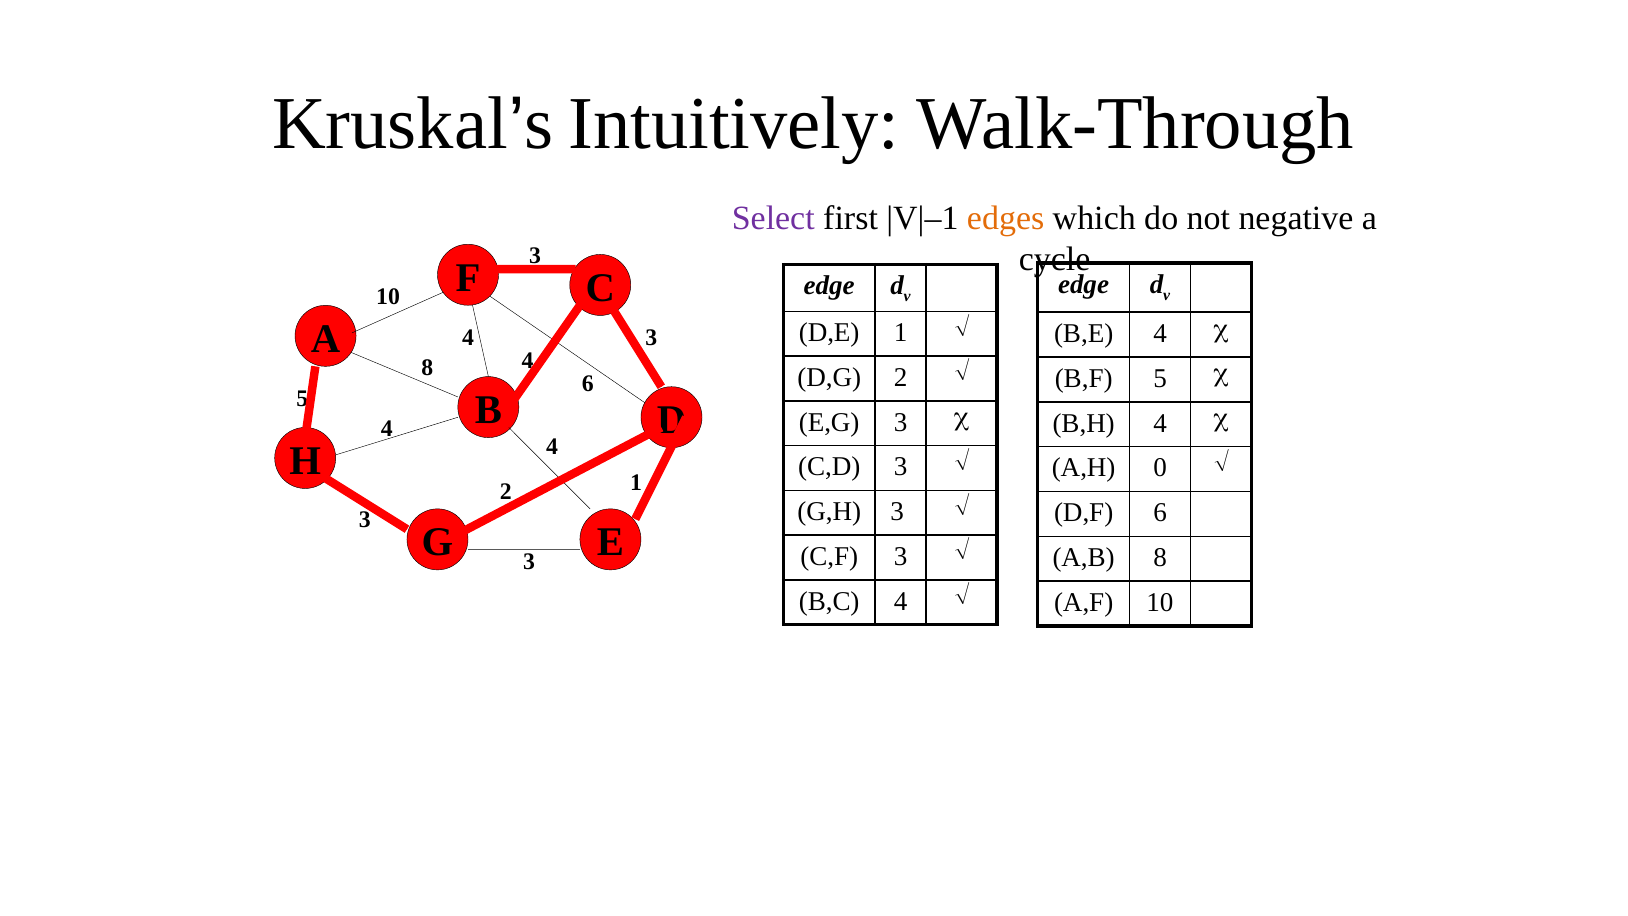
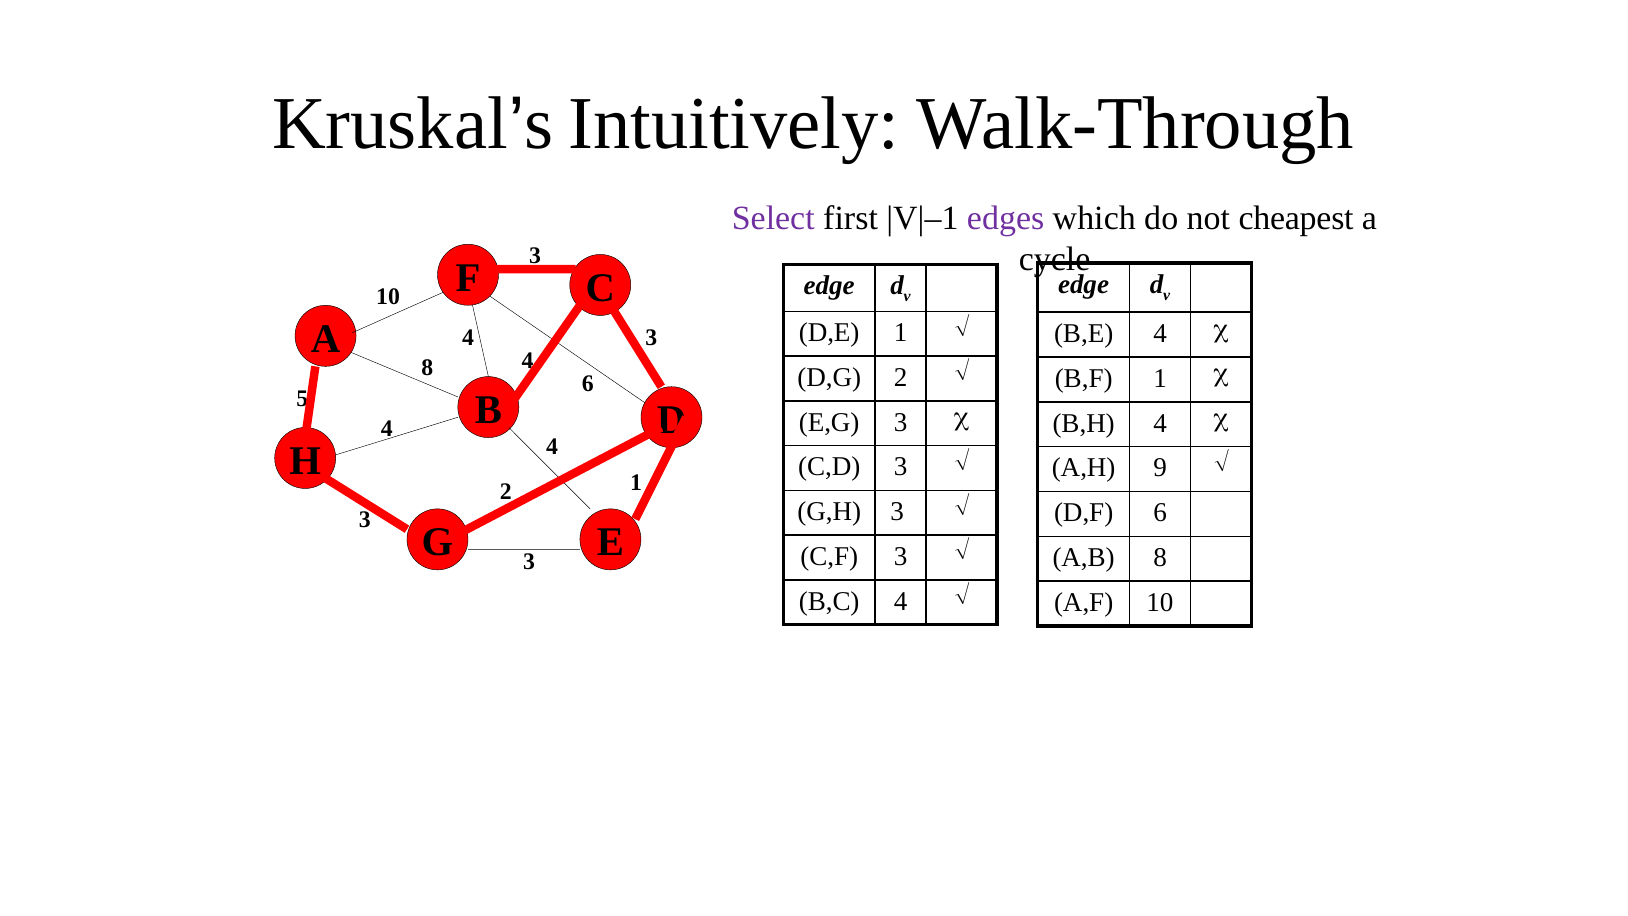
edges colour: orange -> purple
negative: negative -> cheapest
B,F 5: 5 -> 1
0: 0 -> 9
